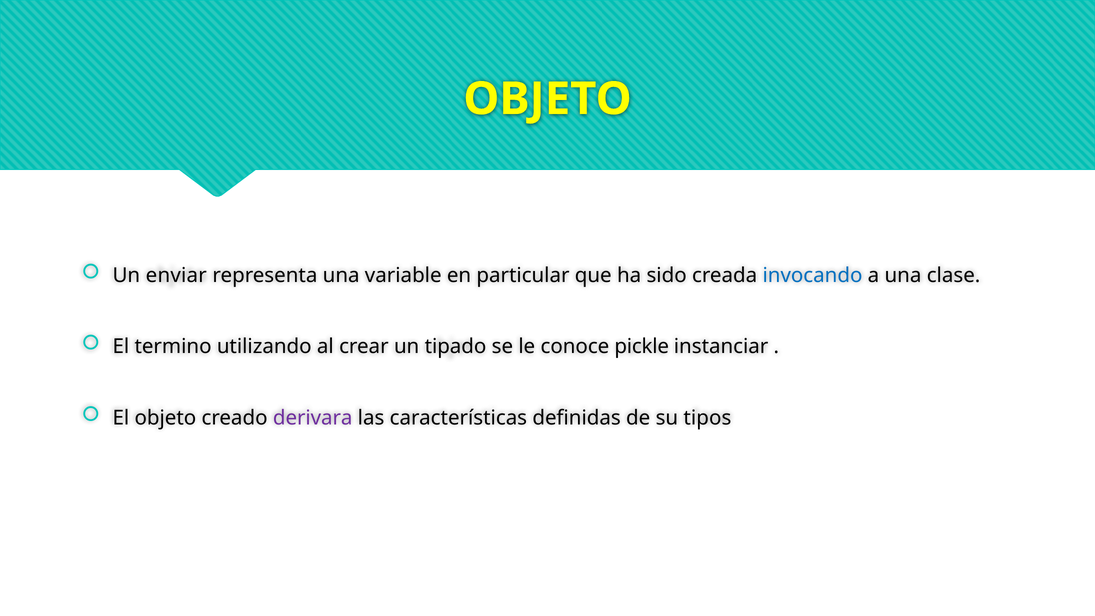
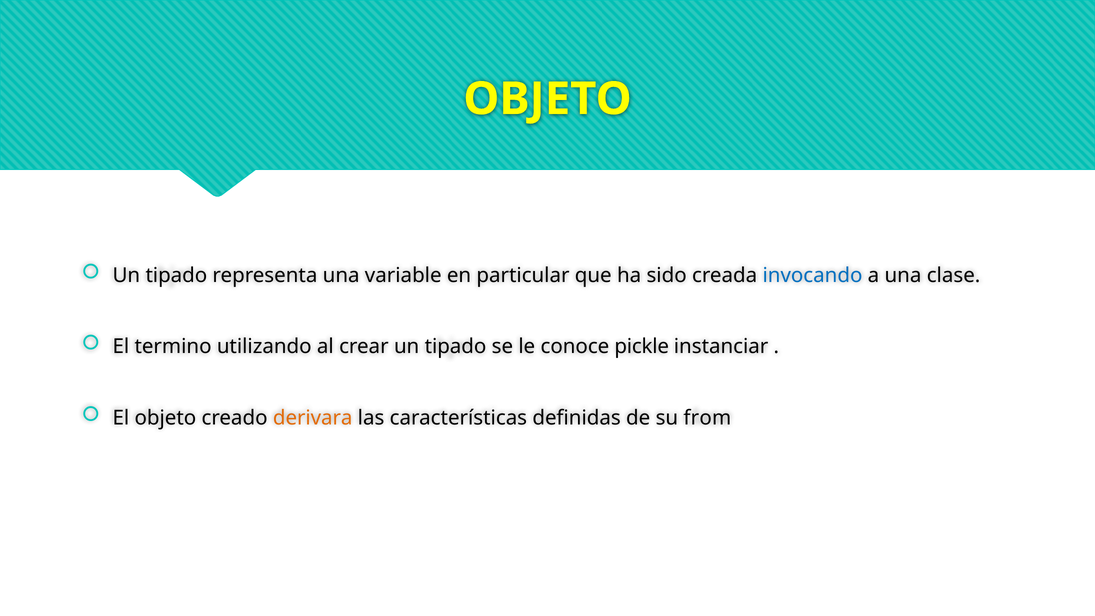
enviar at (176, 275): enviar -> tipado
derivara colour: purple -> orange
tipos: tipos -> from
